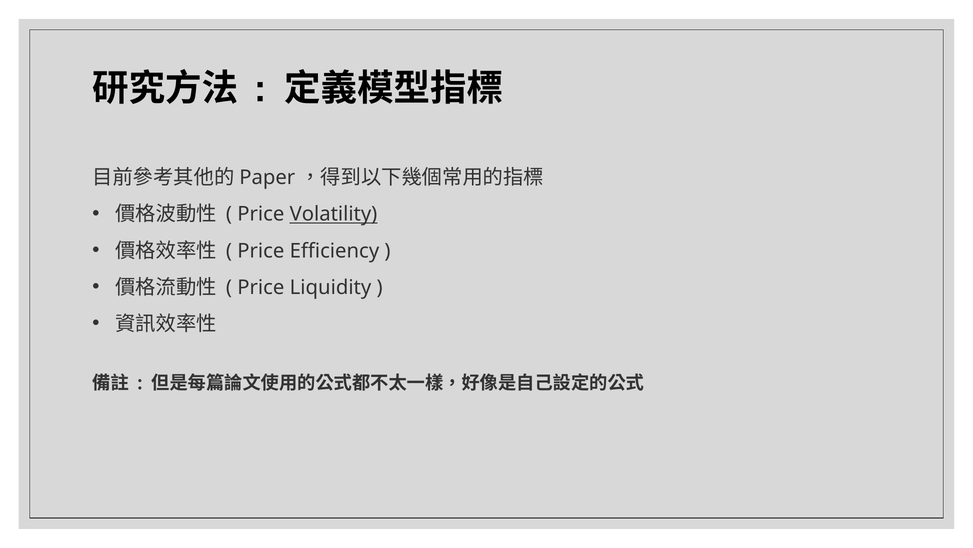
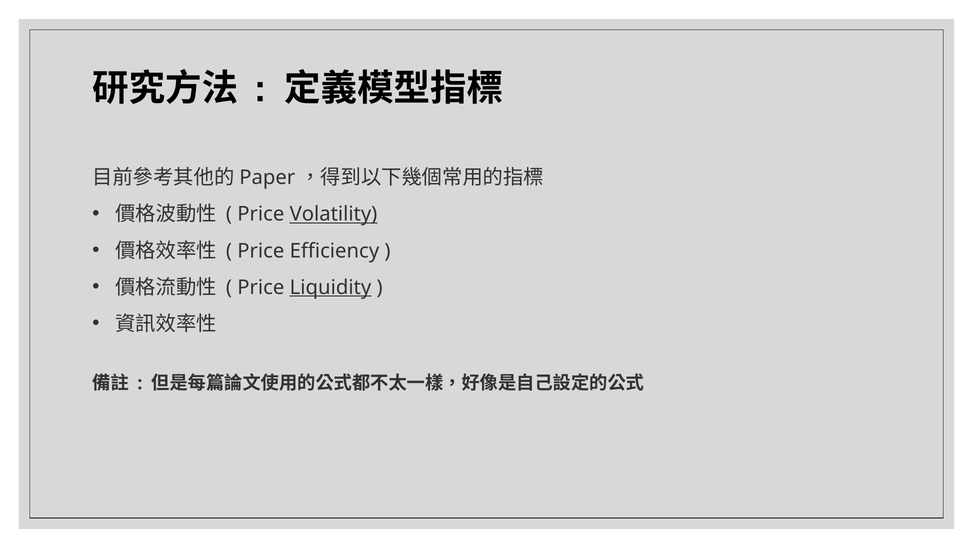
Liquidity underline: none -> present
